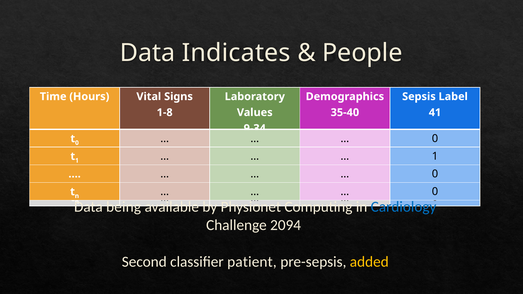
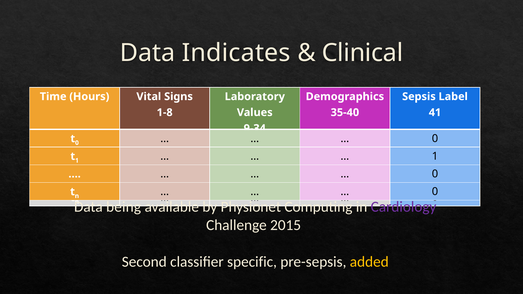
People: People -> Clinical
Cardiology colour: blue -> purple
2094: 2094 -> 2015
patient: patient -> specific
